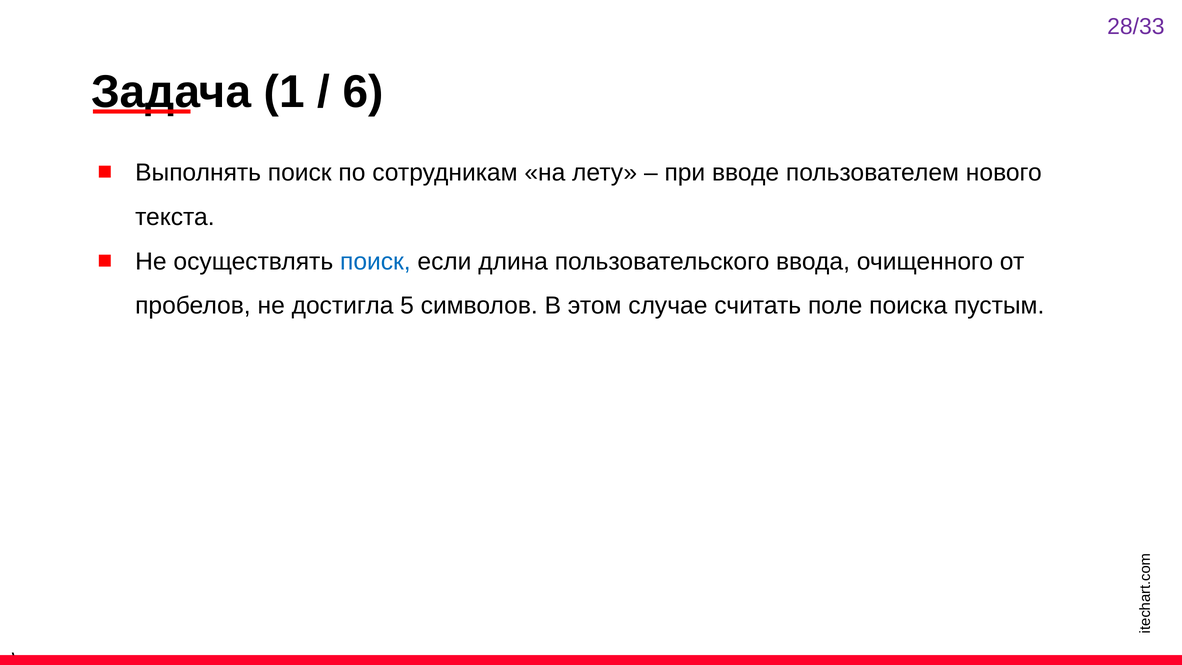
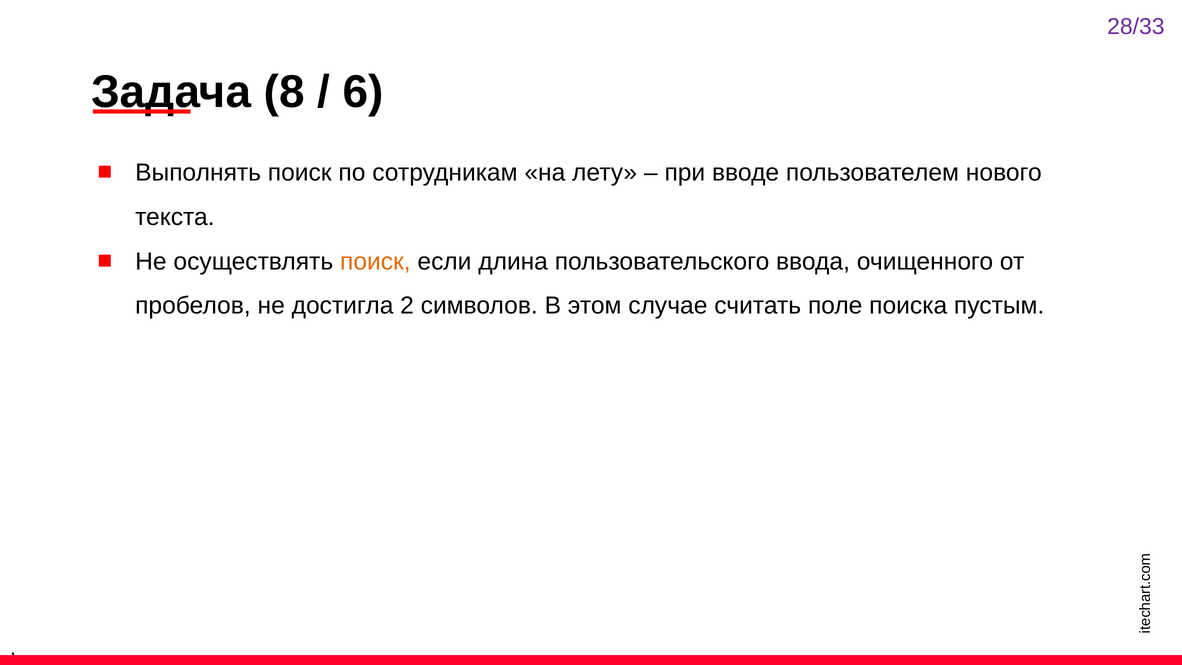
1: 1 -> 8
поиск at (375, 261) colour: blue -> orange
5: 5 -> 2
